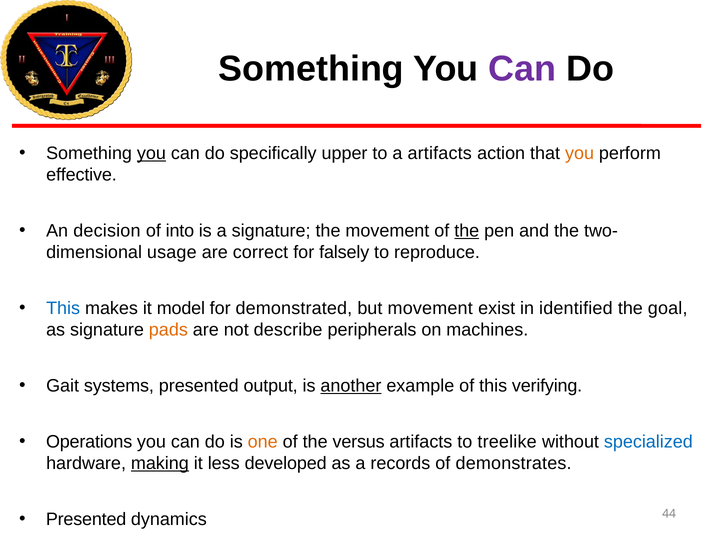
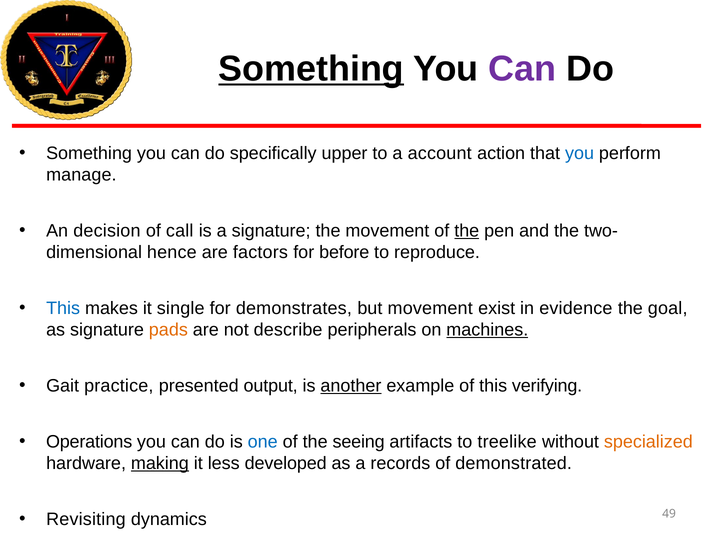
Something at (311, 69) underline: none -> present
you at (151, 153) underline: present -> none
a artifacts: artifacts -> account
you at (580, 153) colour: orange -> blue
effective: effective -> manage
into: into -> call
usage: usage -> hence
correct: correct -> factors
falsely: falsely -> before
model: model -> single
demonstrated: demonstrated -> demonstrates
identified: identified -> evidence
machines underline: none -> present
systems: systems -> practice
one colour: orange -> blue
versus: versus -> seeing
specialized colour: blue -> orange
demonstrates: demonstrates -> demonstrated
Presented at (86, 519): Presented -> Revisiting
44: 44 -> 49
